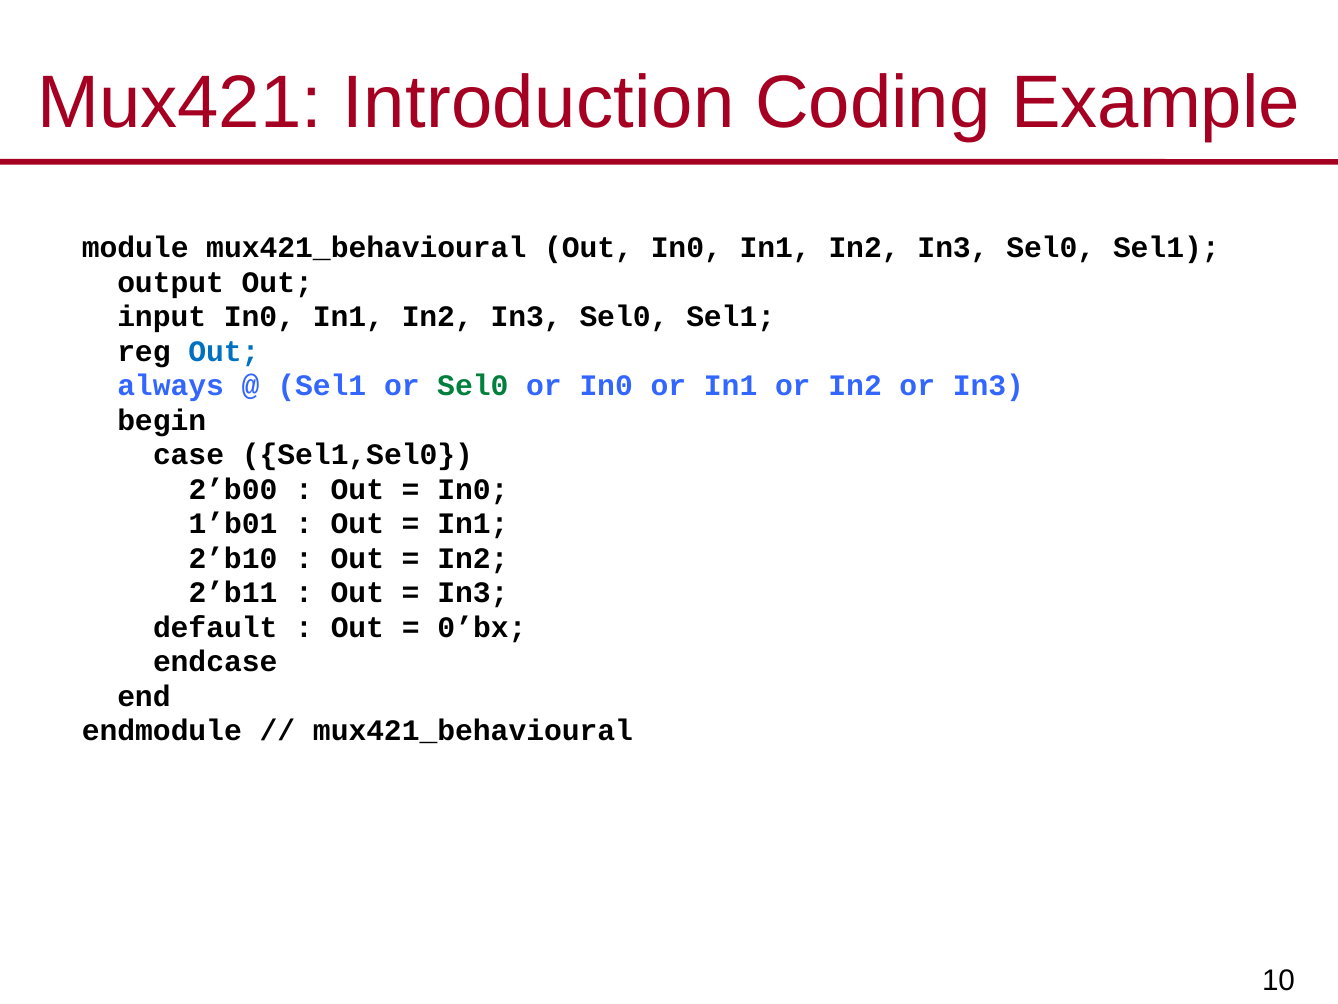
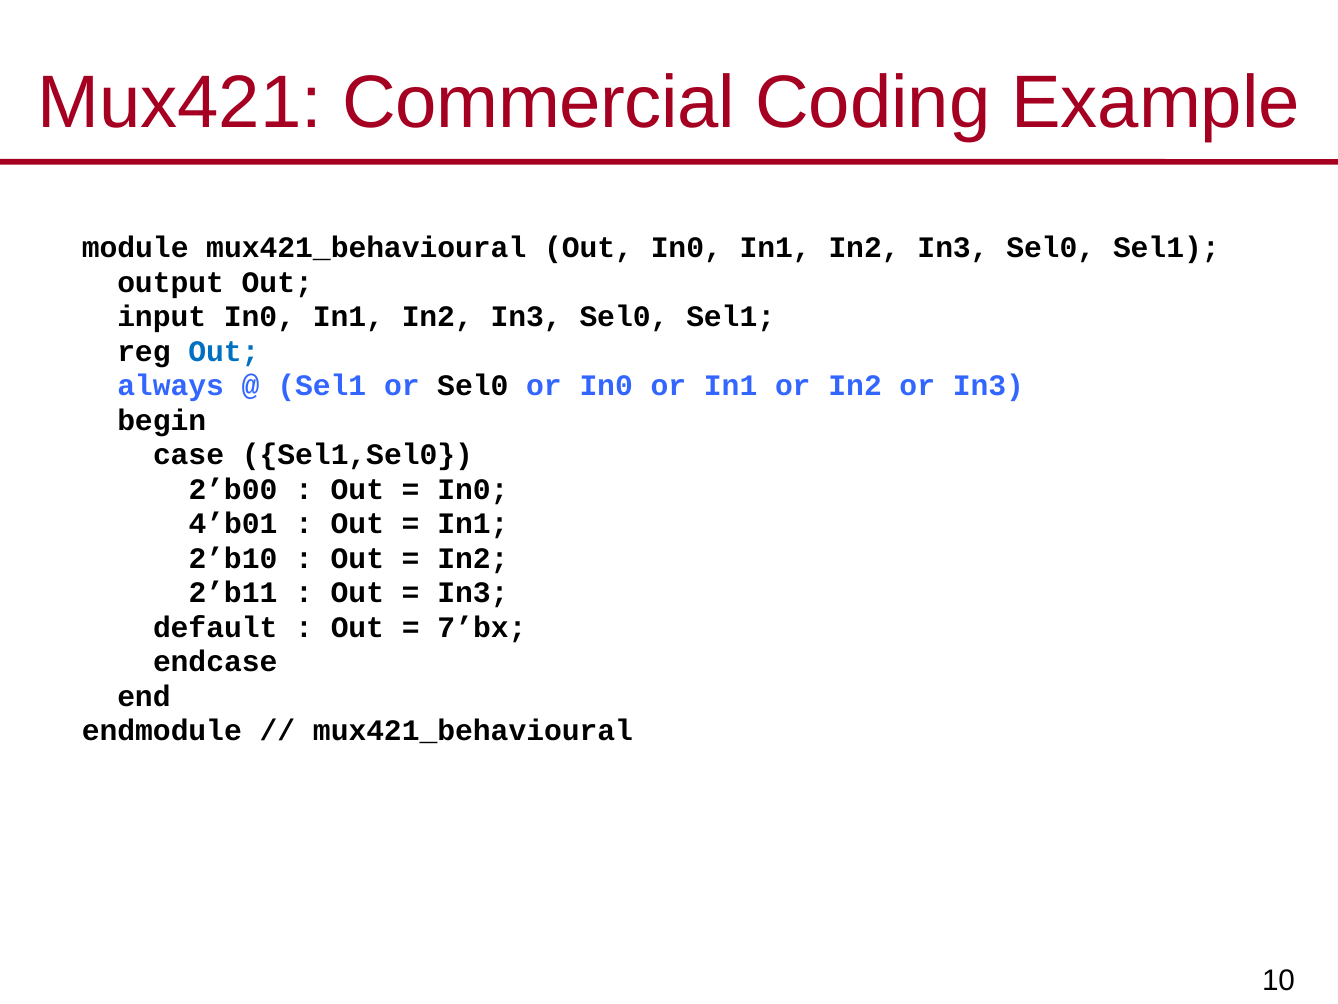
Introduction: Introduction -> Commercial
Sel0 at (473, 386) colour: green -> black
1’b01: 1’b01 -> 4’b01
0’bx: 0’bx -> 7’bx
